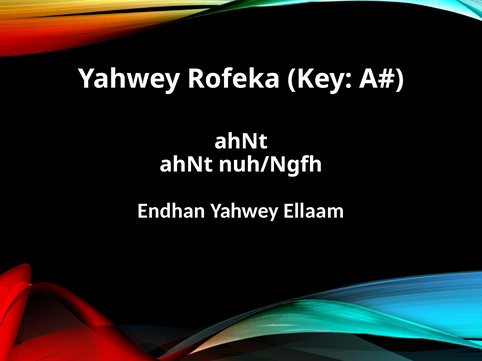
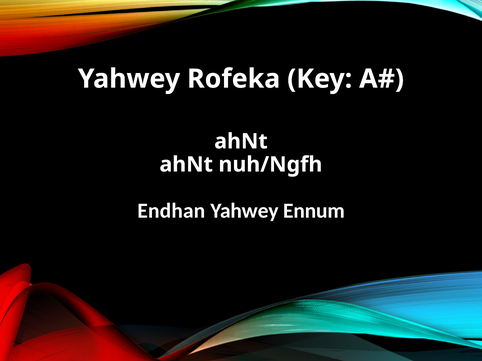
Ellaam: Ellaam -> Ennum
